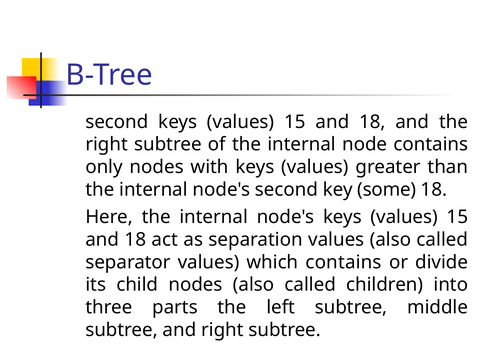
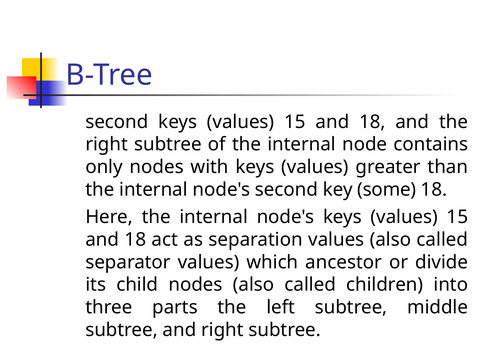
which contains: contains -> ancestor
